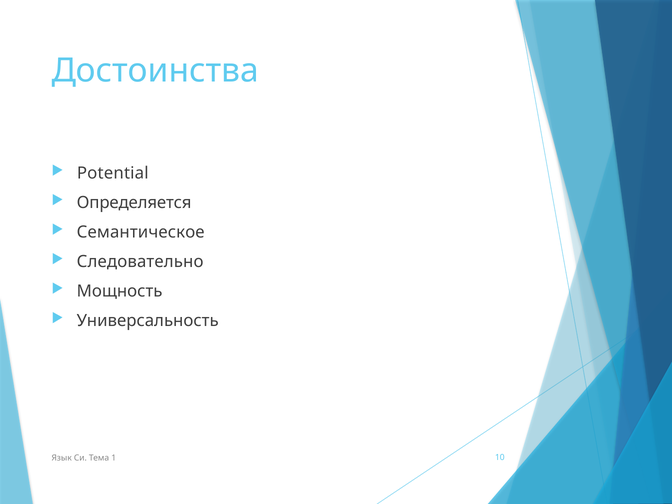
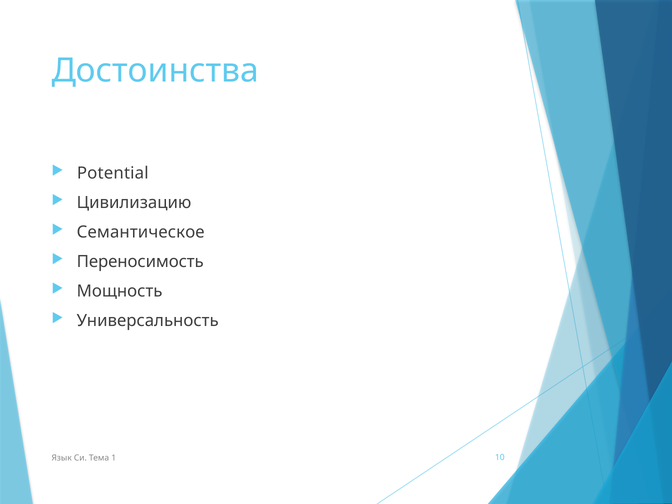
Определяется: Определяется -> Цивилизацию
Следовательно: Следовательно -> Переносимость
